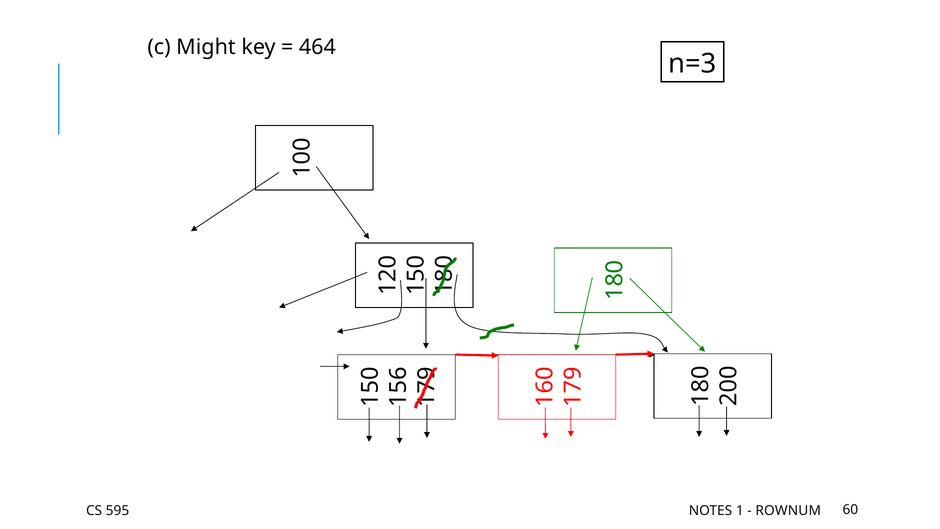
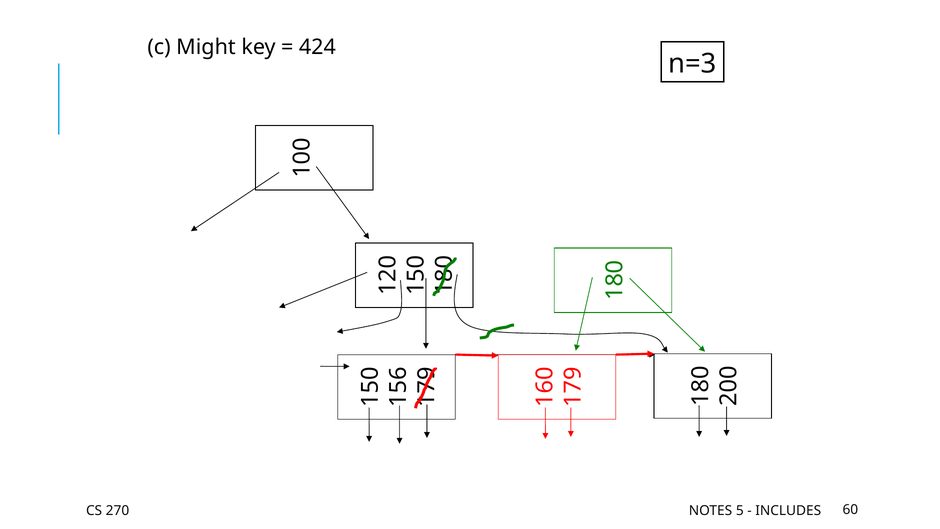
464: 464 -> 424
595: 595 -> 270
NOTES 1: 1 -> 5
ROWNUM: ROWNUM -> INCLUDES
